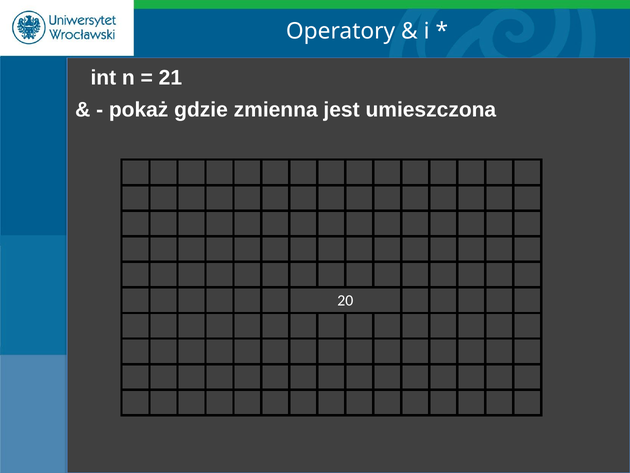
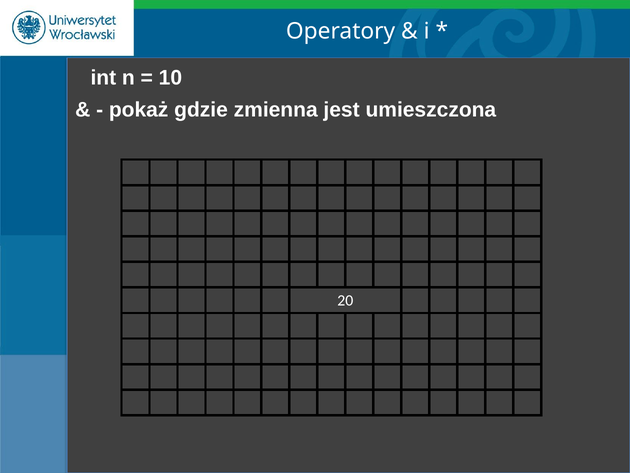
21: 21 -> 10
